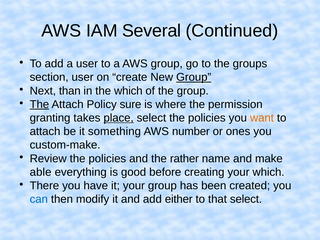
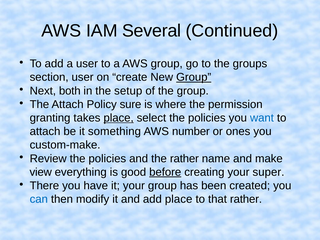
than: than -> both
the which: which -> setup
The at (39, 104) underline: present -> none
want colour: orange -> blue
able: able -> view
before underline: none -> present
your which: which -> super
add either: either -> place
that select: select -> rather
